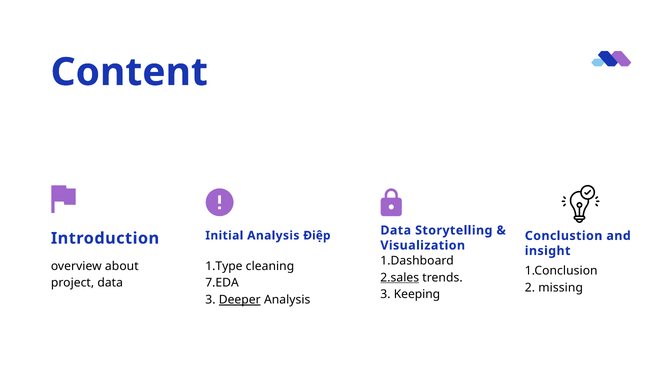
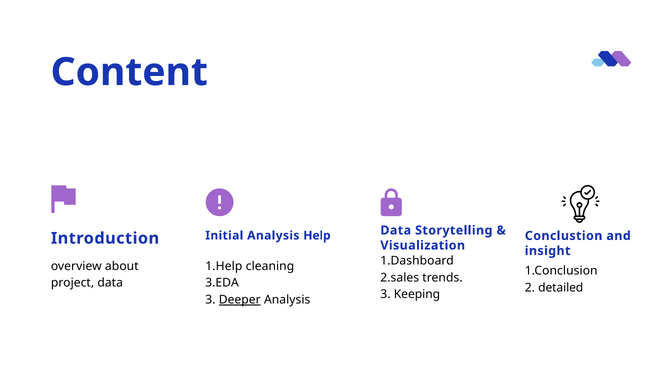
Điệp: Điệp -> Help
1.Type: 1.Type -> 1.Help
2.sales underline: present -> none
7.EDA: 7.EDA -> 3.EDA
missing: missing -> detailed
